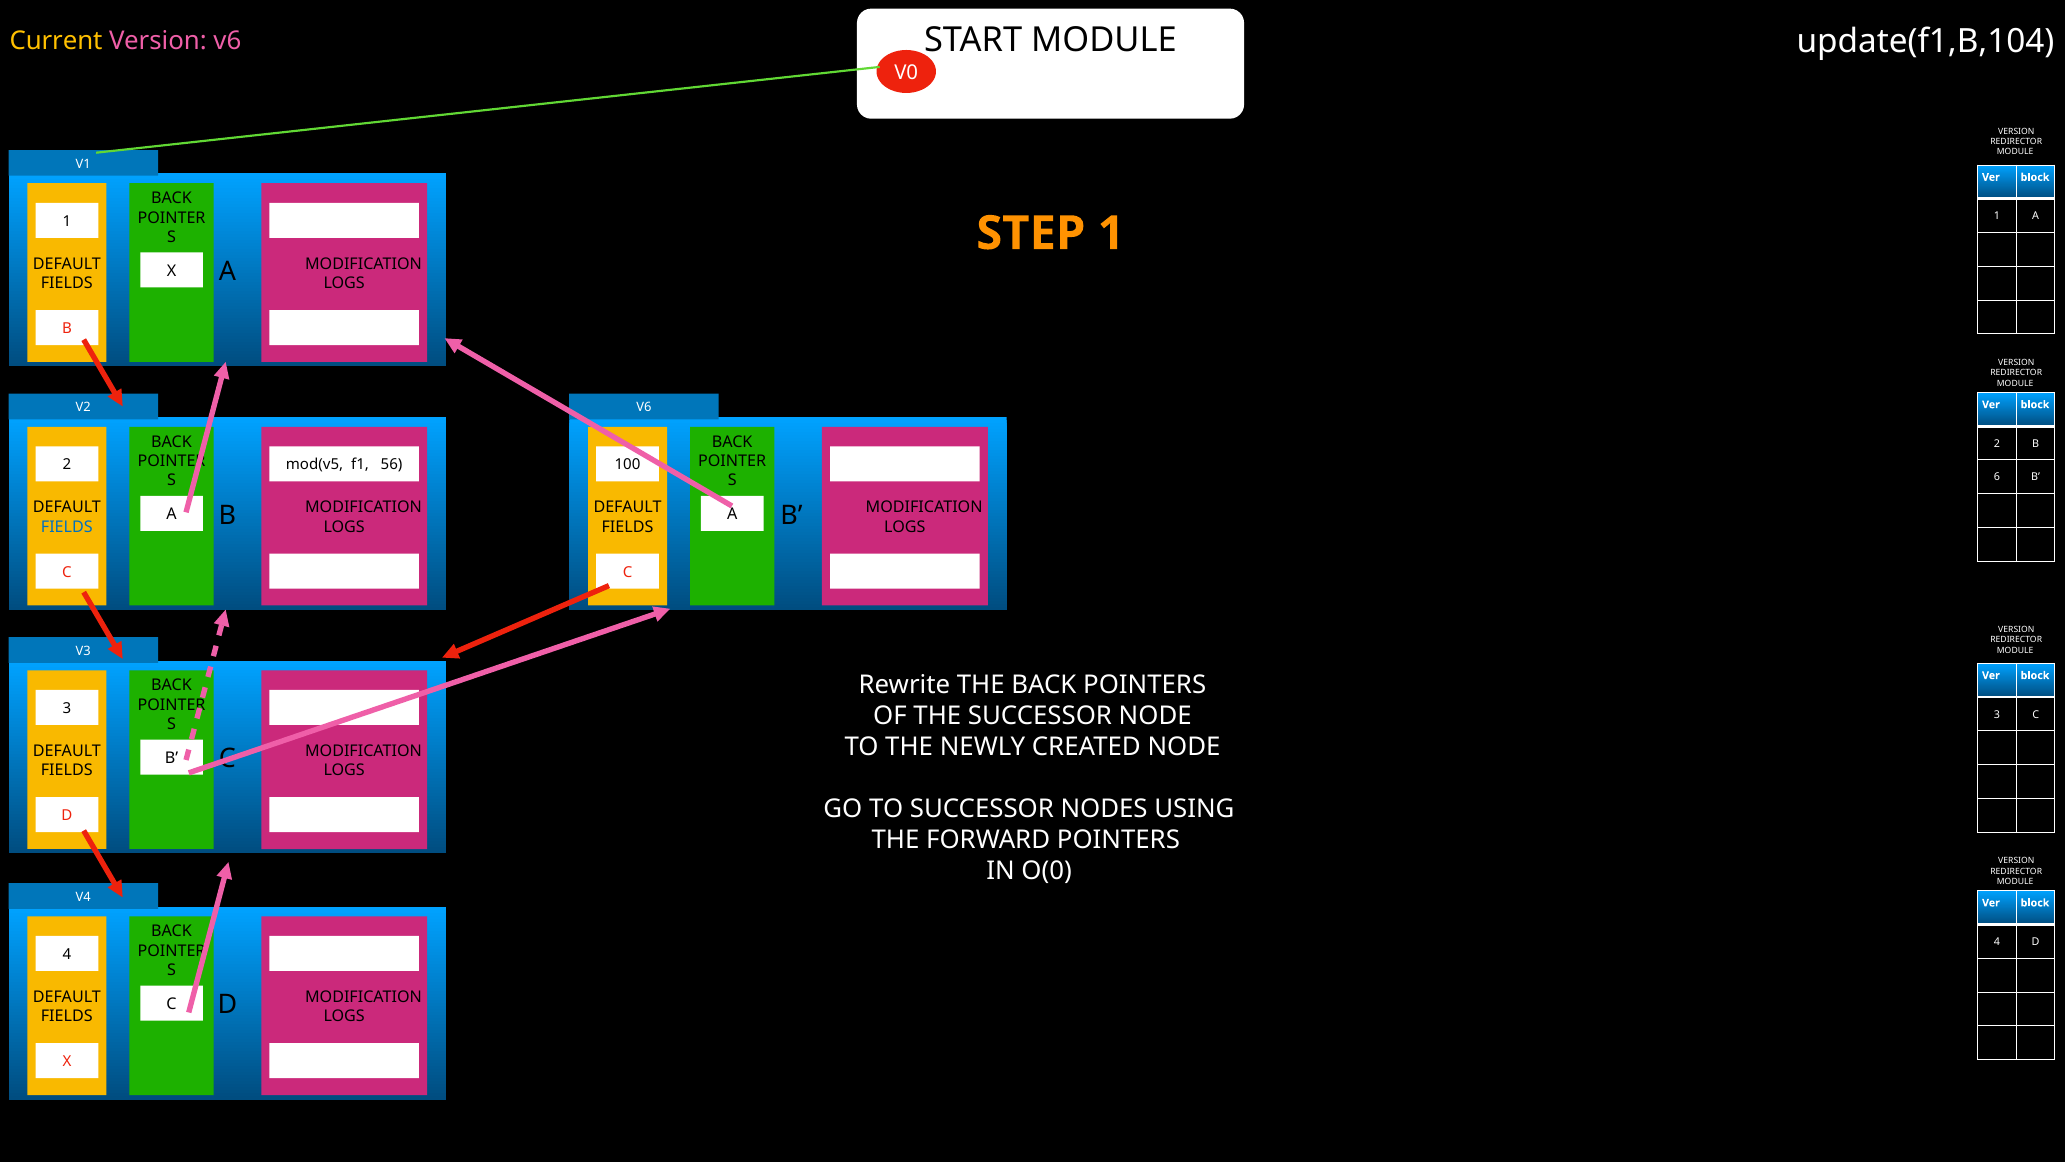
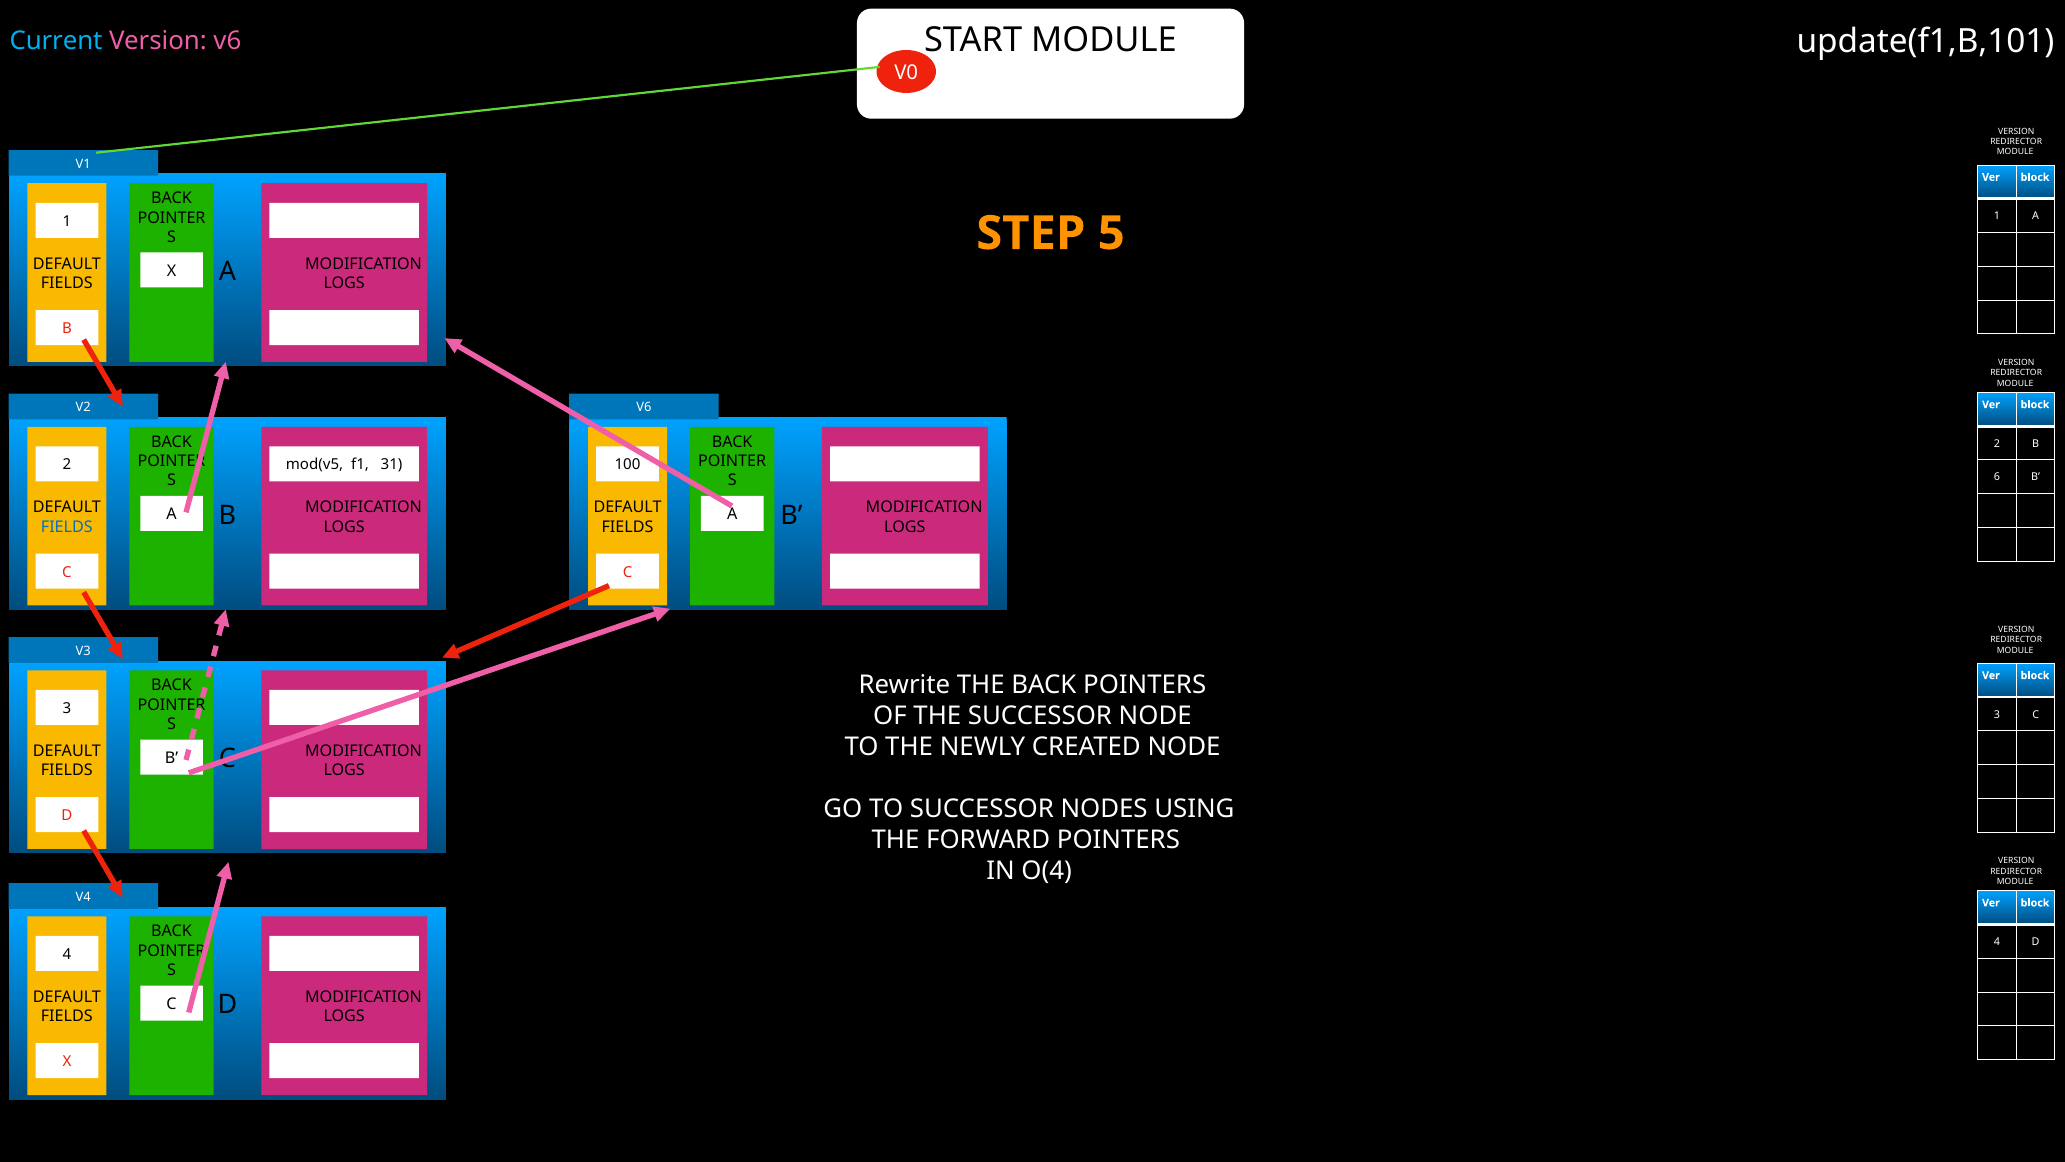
update(f1,B,104: update(f1,B,104 -> update(f1,B,101
Current colour: yellow -> light blue
STEP 1: 1 -> 5
56: 56 -> 31
O(0: O(0 -> O(4
